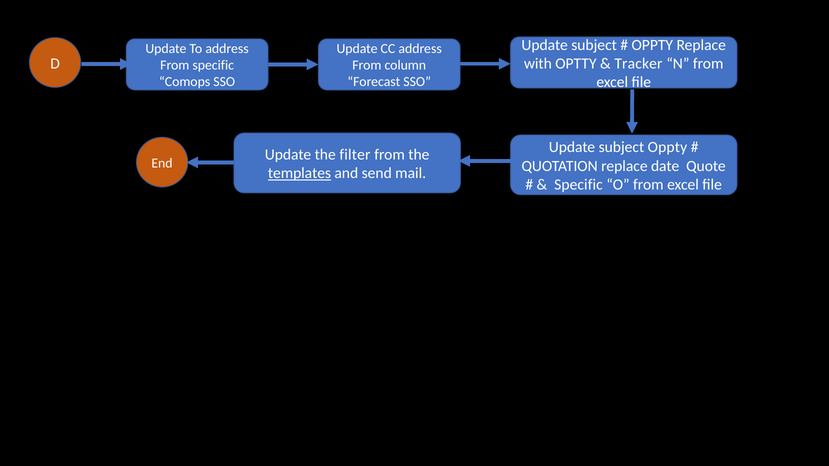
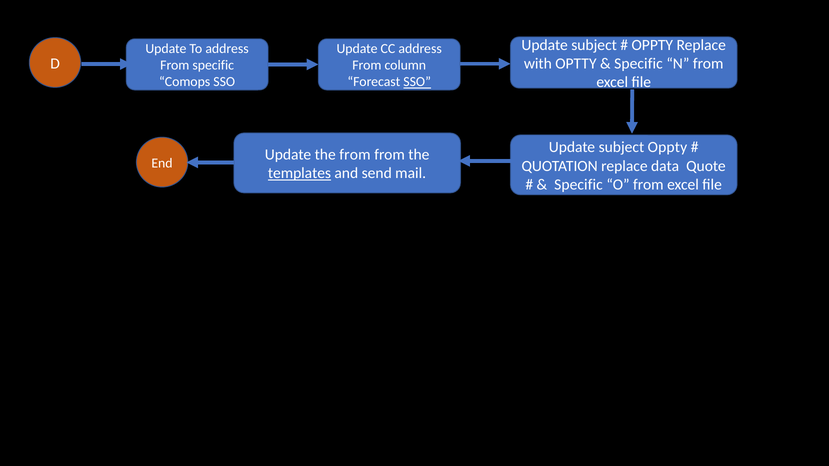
Tracker at (638, 64): Tracker -> Specific
SSO at (417, 82) underline: none -> present
the filter: filter -> from
date: date -> data
